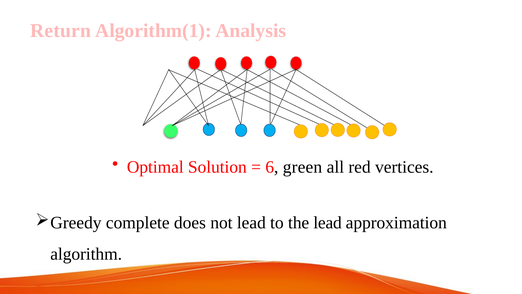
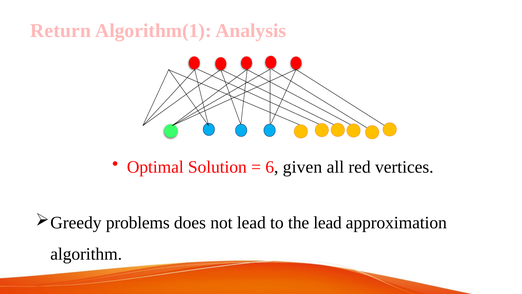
green: green -> given
complete: complete -> problems
